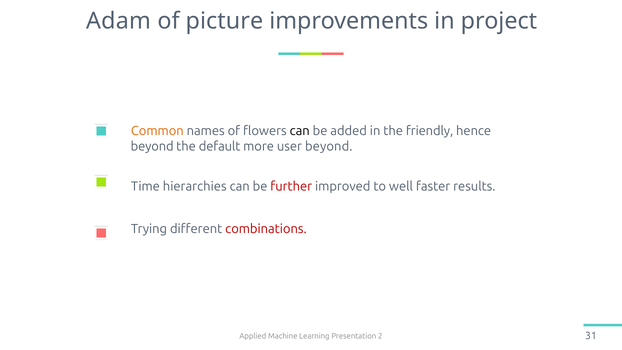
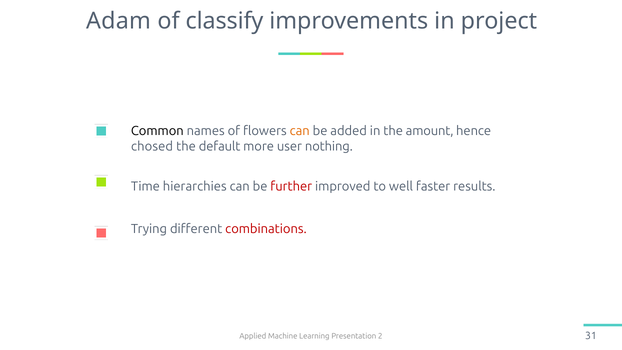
picture: picture -> classify
Common colour: orange -> black
can at (300, 131) colour: black -> orange
friendly: friendly -> amount
beyond at (152, 146): beyond -> chosed
user beyond: beyond -> nothing
